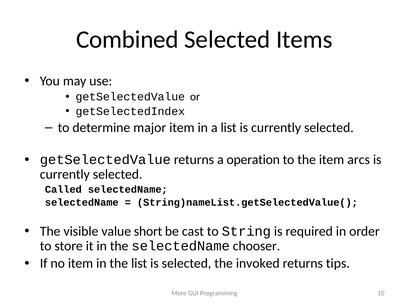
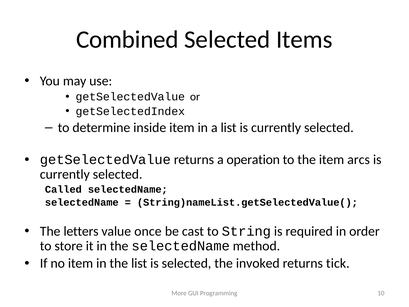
major: major -> inside
visible: visible -> letters
short: short -> once
chooser: chooser -> method
tips: tips -> tick
